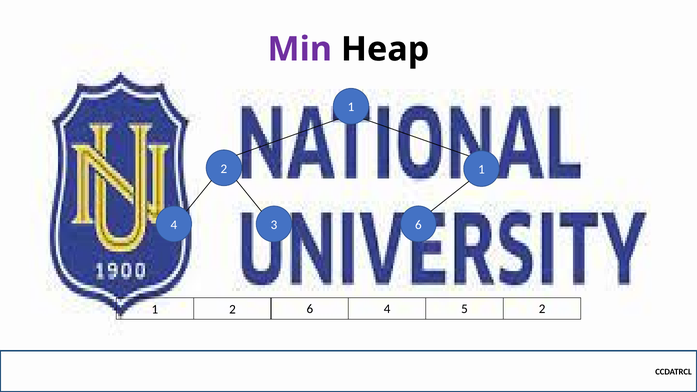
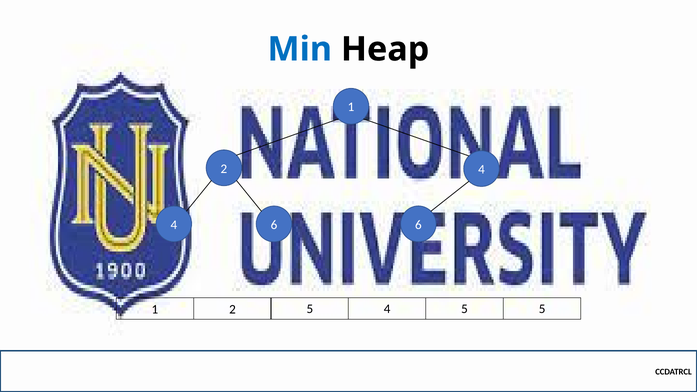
Min colour: purple -> blue
2 1: 1 -> 4
4 3: 3 -> 6
2 6: 6 -> 5
5 2: 2 -> 5
